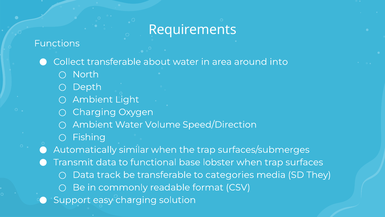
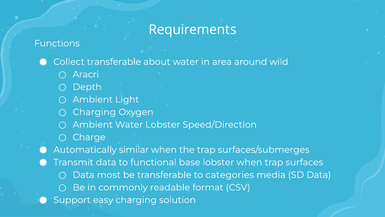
into: into -> wild
North: North -> Aracri
Water Volume: Volume -> Lobster
Fishing: Fishing -> Charge
track: track -> most
SD They: They -> Data
